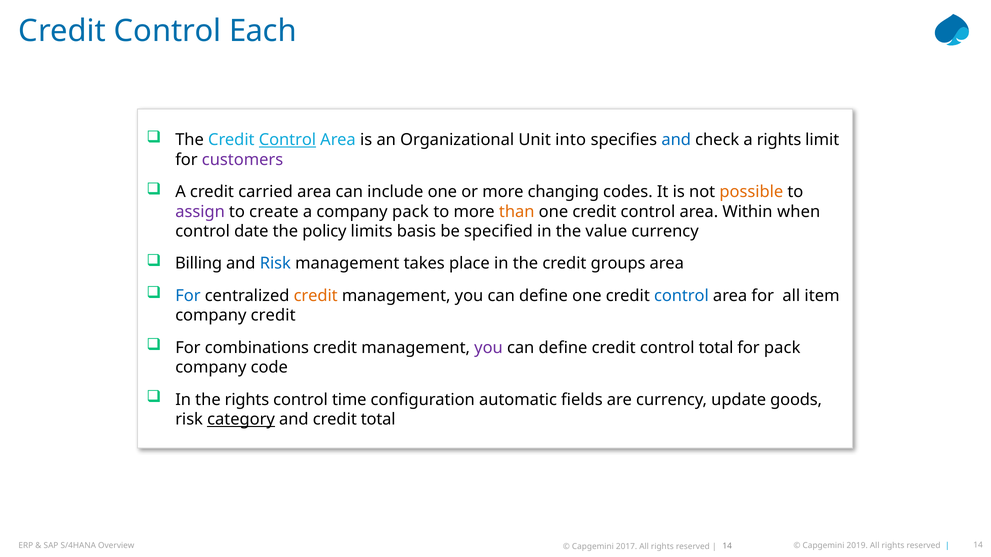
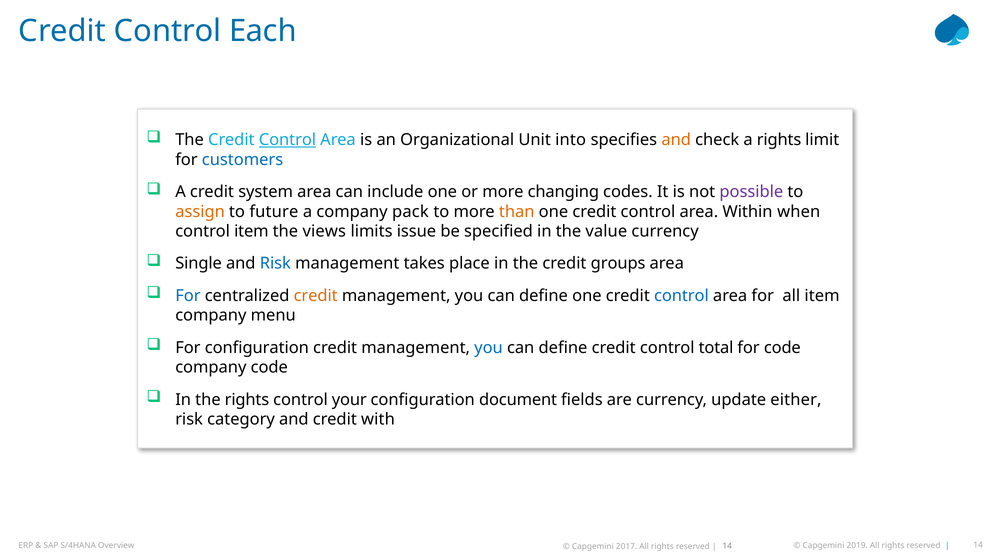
and at (676, 140) colour: blue -> orange
customers colour: purple -> blue
carried: carried -> system
possible colour: orange -> purple
assign colour: purple -> orange
create: create -> future
control date: date -> item
policy: policy -> views
basis: basis -> issue
Billing: Billing -> Single
company credit: credit -> menu
For combinations: combinations -> configuration
you at (489, 348) colour: purple -> blue
for pack: pack -> code
time: time -> your
automatic: automatic -> document
goods: goods -> either
category underline: present -> none
credit total: total -> with
